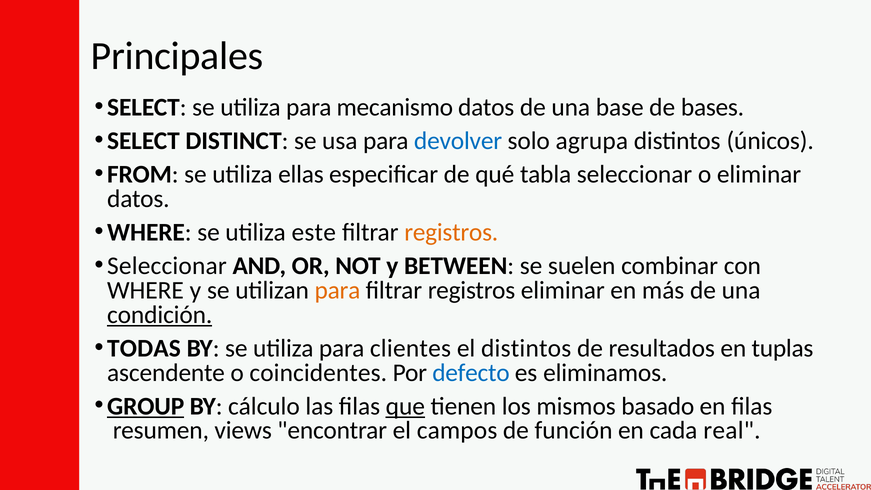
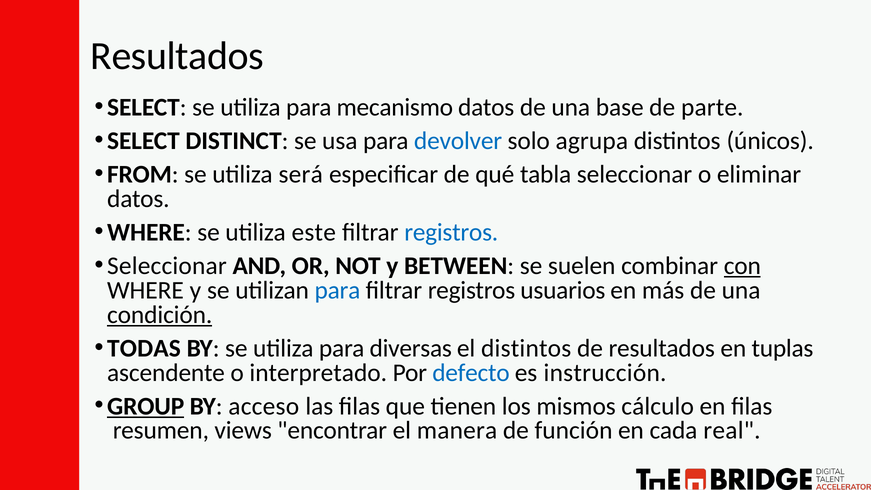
Principales at (177, 56): Principales -> Resultados
bases: bases -> parte
ellas: ellas -> será
registros at (451, 232) colour: orange -> blue
con underline: none -> present
para at (337, 290) colour: orange -> blue
registros eliminar: eliminar -> usuarios
clientes: clientes -> diversas
coincidentes: coincidentes -> interpretado
eliminamos: eliminamos -> instrucción
cálculo: cálculo -> acceso
que underline: present -> none
basado: basado -> cálculo
campos: campos -> manera
